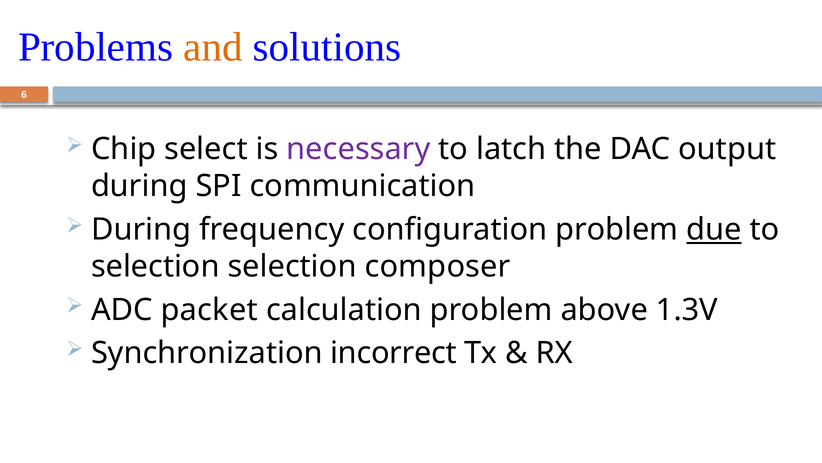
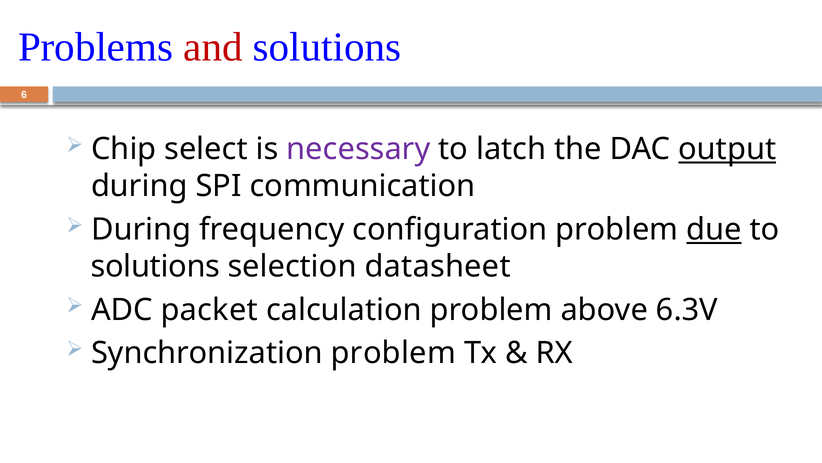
and colour: orange -> red
output underline: none -> present
selection at (155, 266): selection -> solutions
composer: composer -> datasheet
1.3V: 1.3V -> 6.3V
Synchronization incorrect: incorrect -> problem
